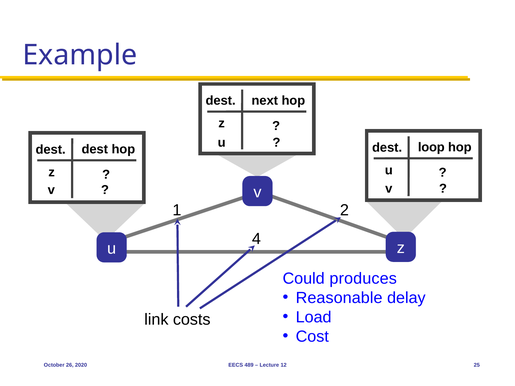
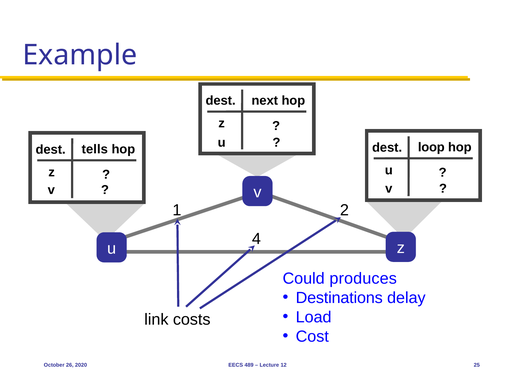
dest dest: dest -> tells
Reasonable: Reasonable -> Destinations
